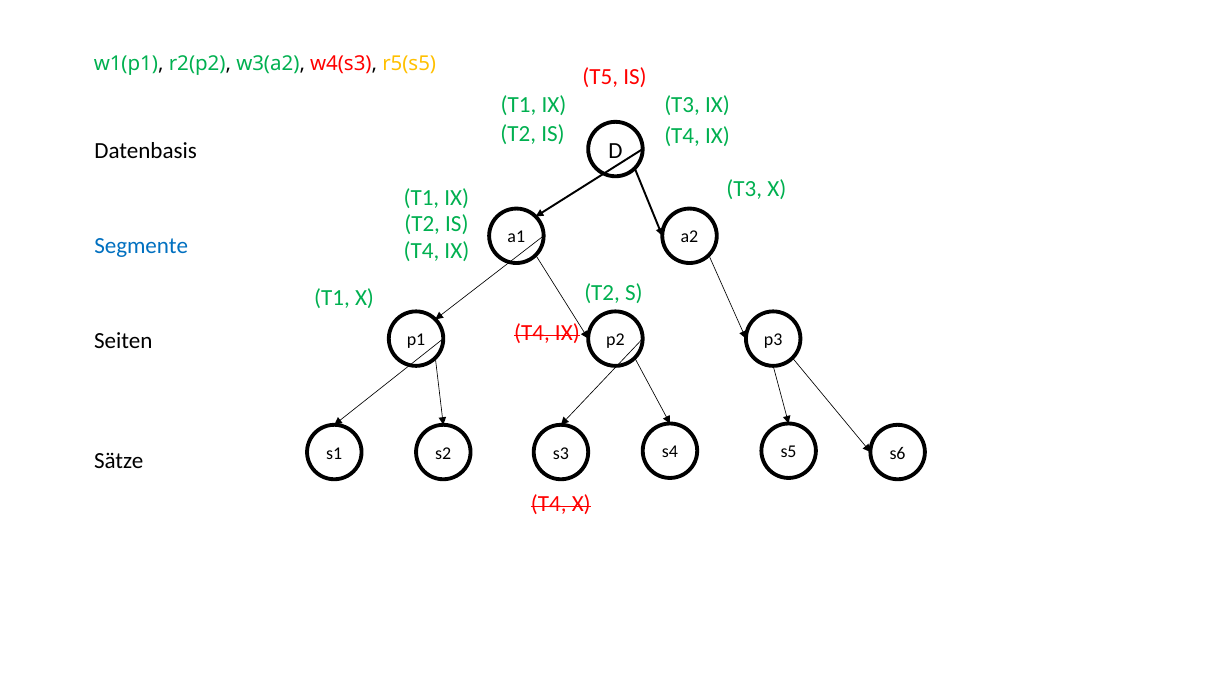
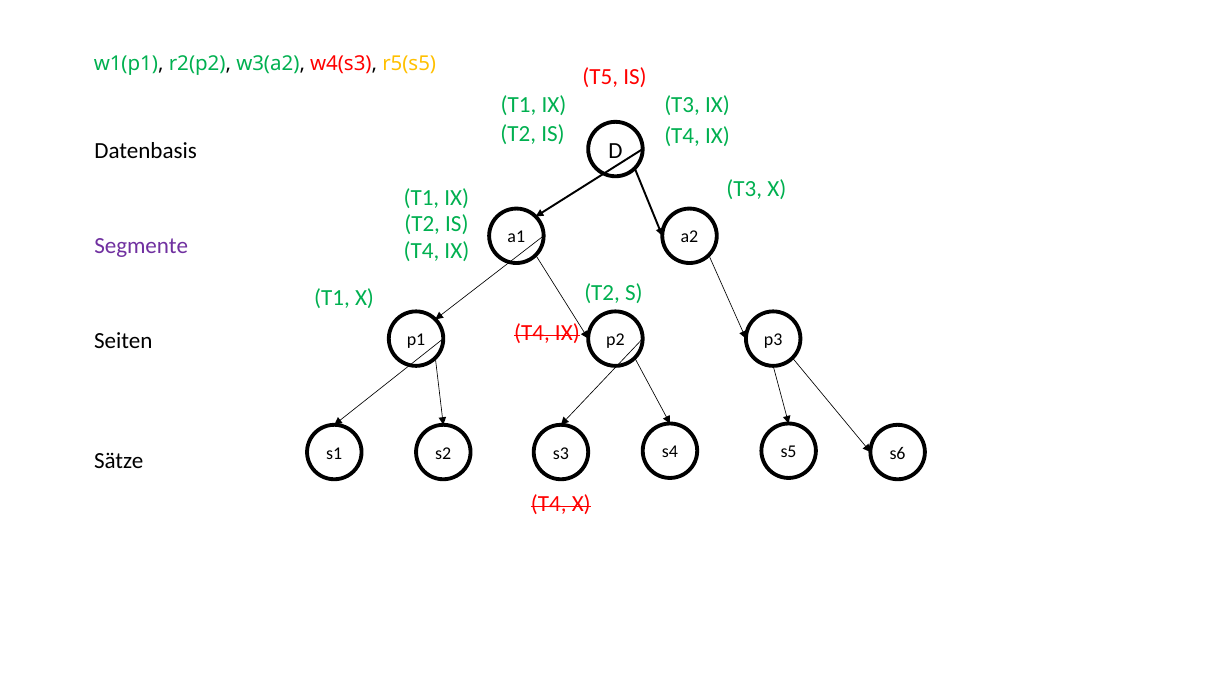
Segmente colour: blue -> purple
